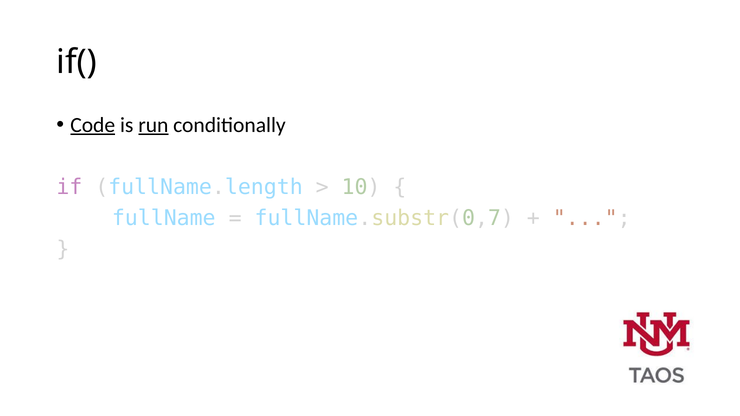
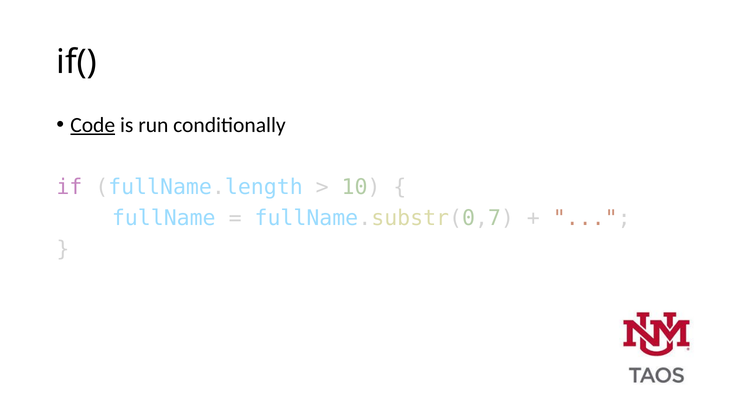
run underline: present -> none
